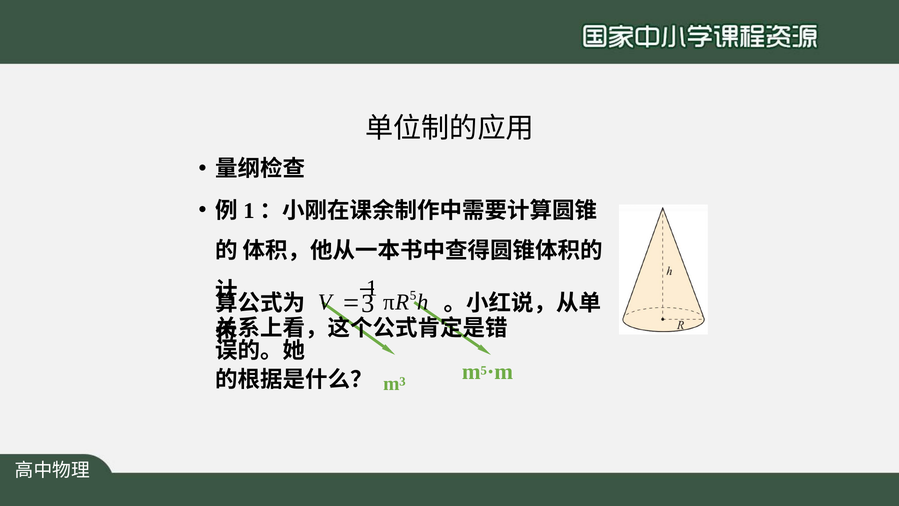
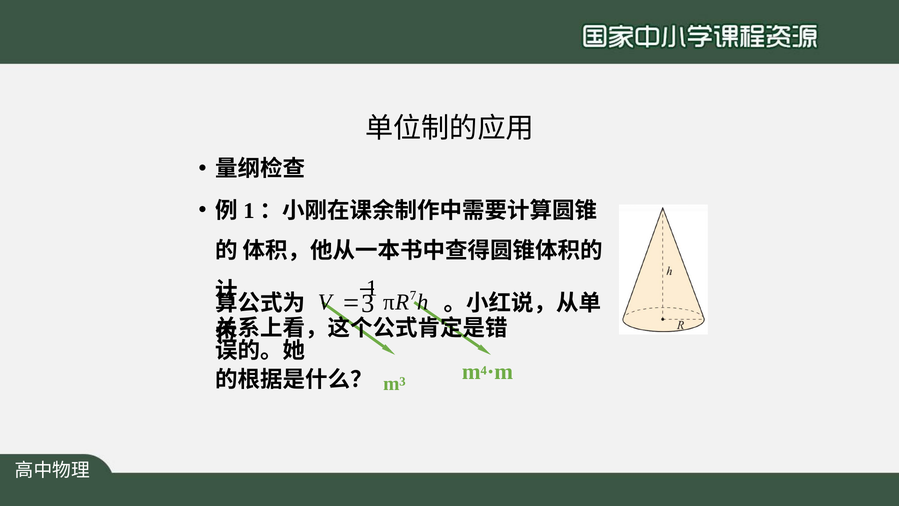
5 at (413, 295): 5 -> 7
5 at (484, 370): 5 -> 4
